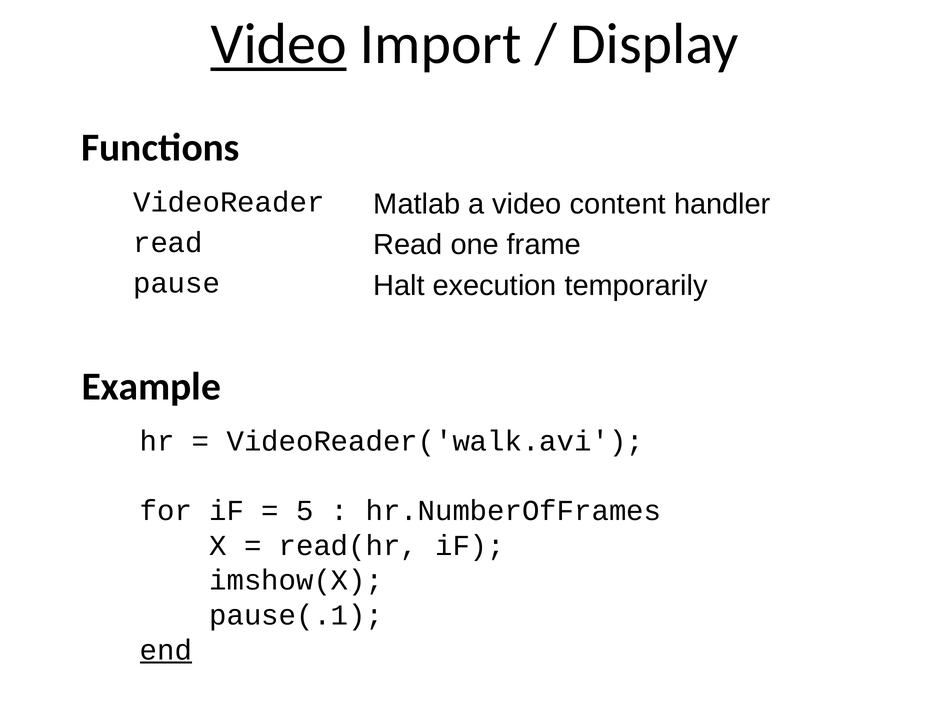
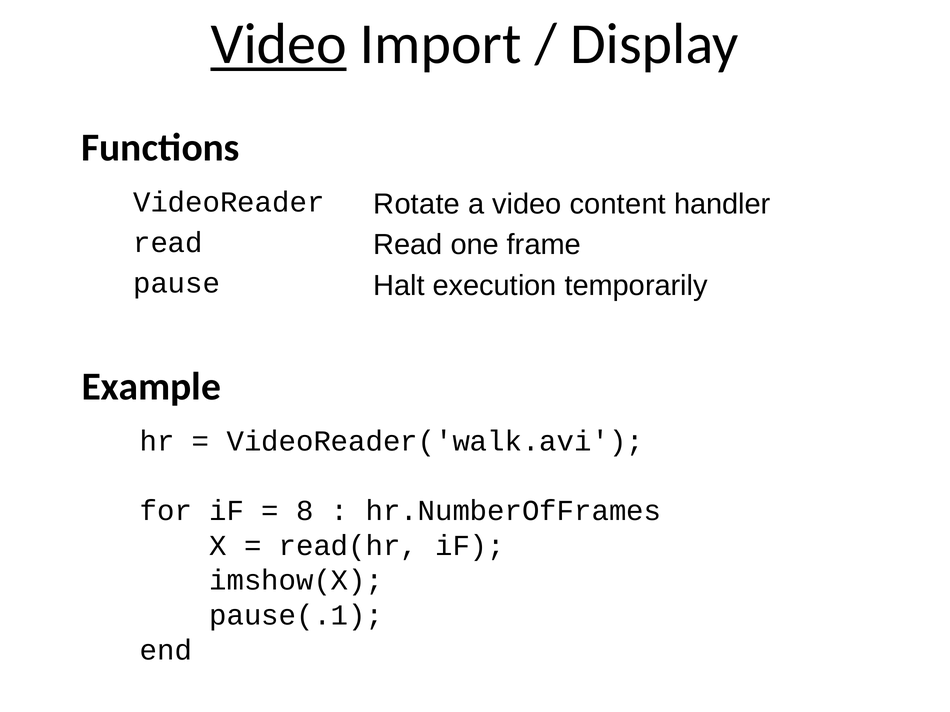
Matlab: Matlab -> Rotate
5: 5 -> 8
end underline: present -> none
